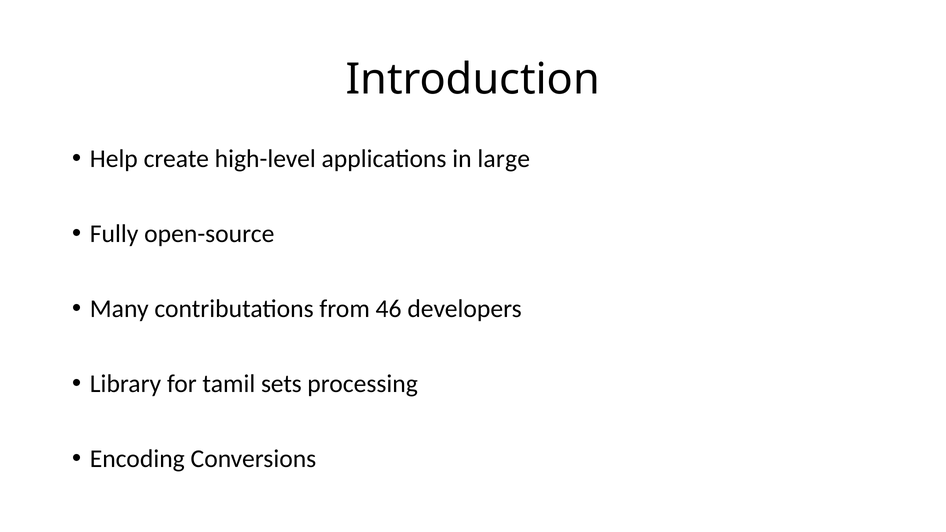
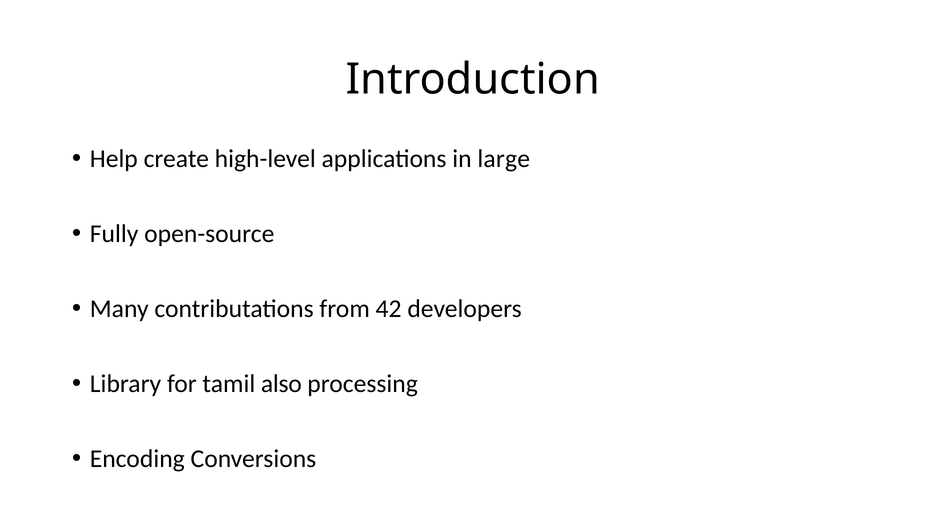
46: 46 -> 42
sets: sets -> also
